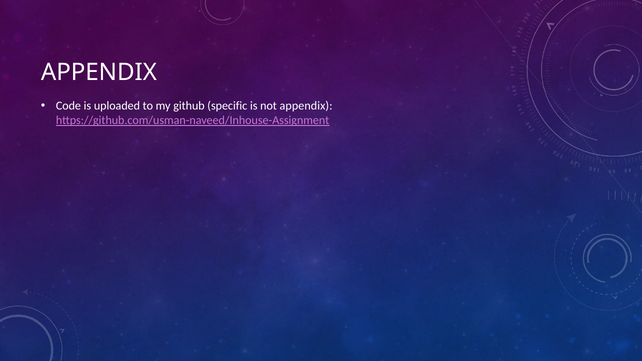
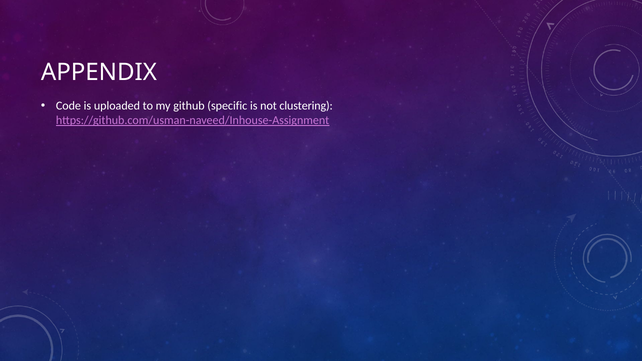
not appendix: appendix -> clustering
